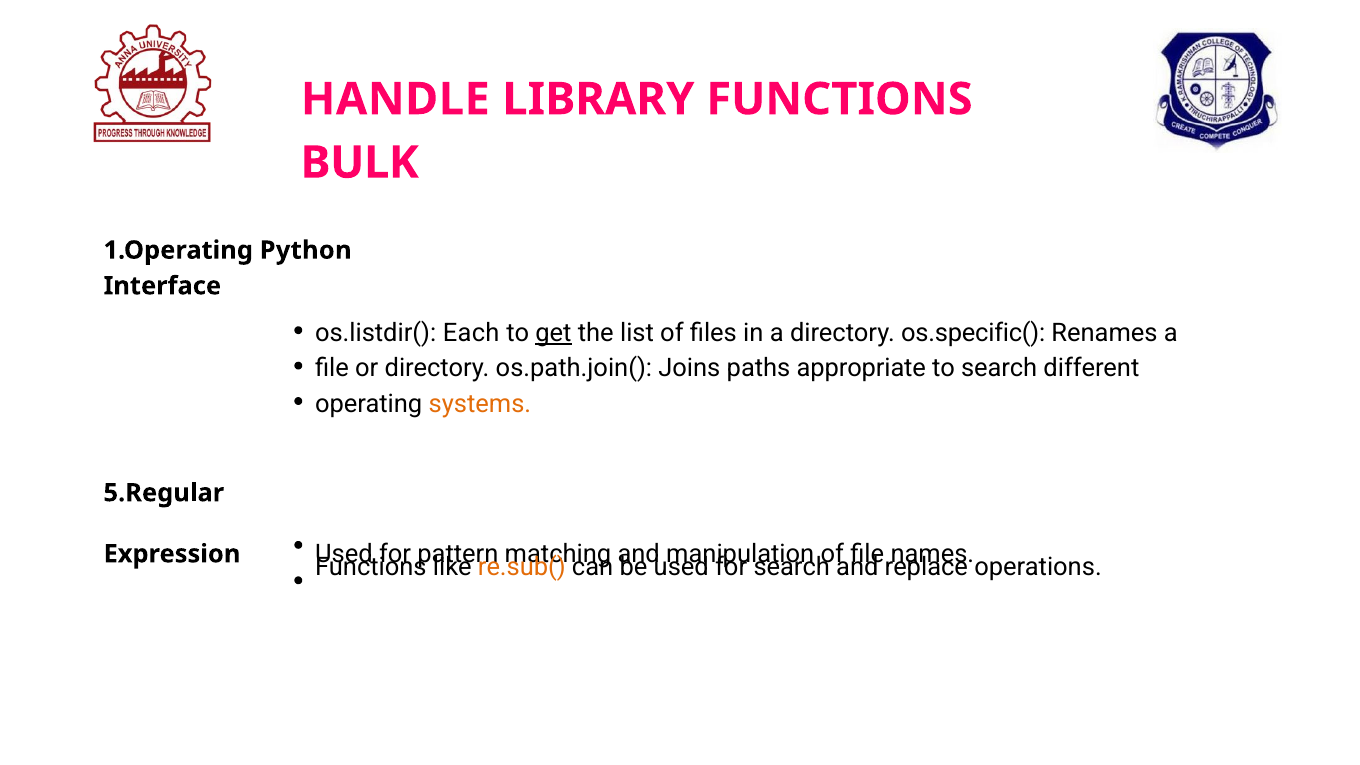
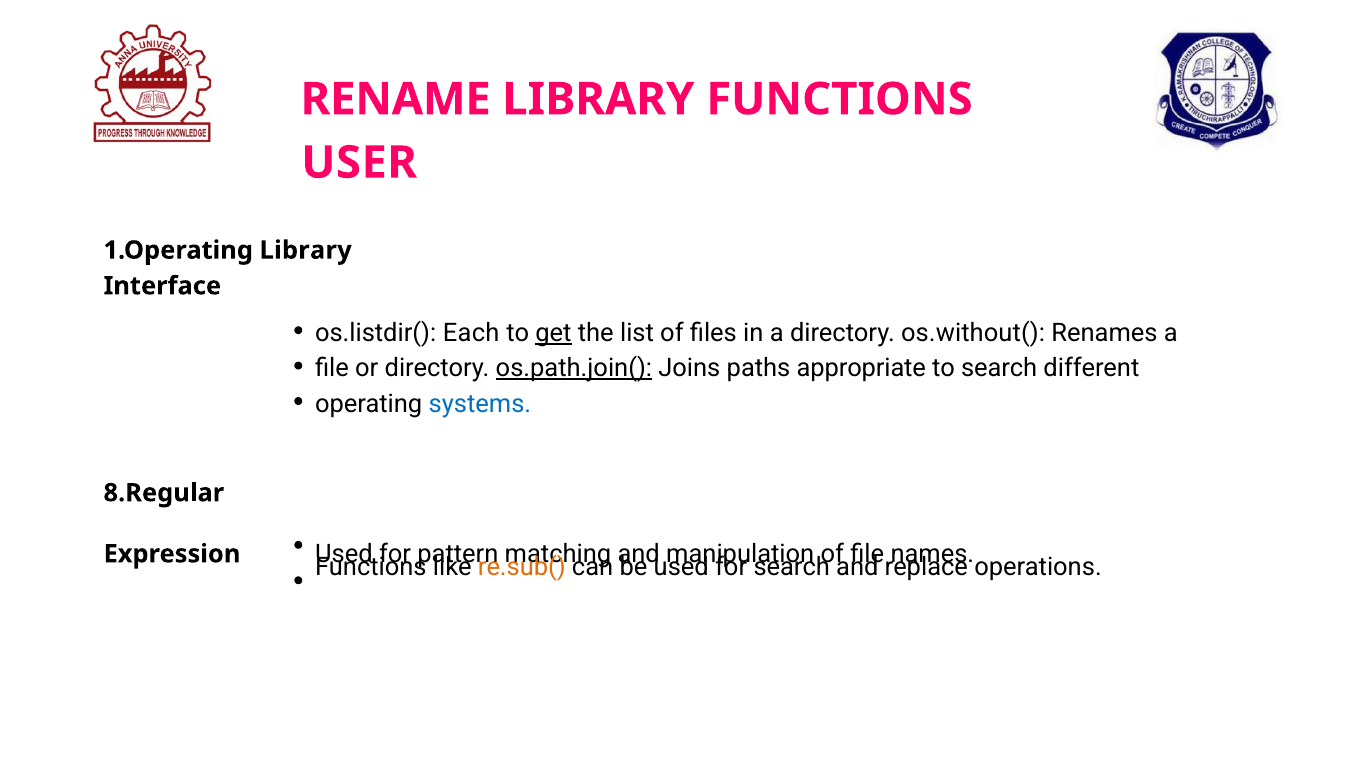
HANDLE: HANDLE -> RENAME
BULK: BULK -> USER
1.Operating Python: Python -> Library
os.specific(: os.specific( -> os.without(
os.path.join( underline: none -> present
systems colour: orange -> blue
5.Regular: 5.Regular -> 8.Regular
